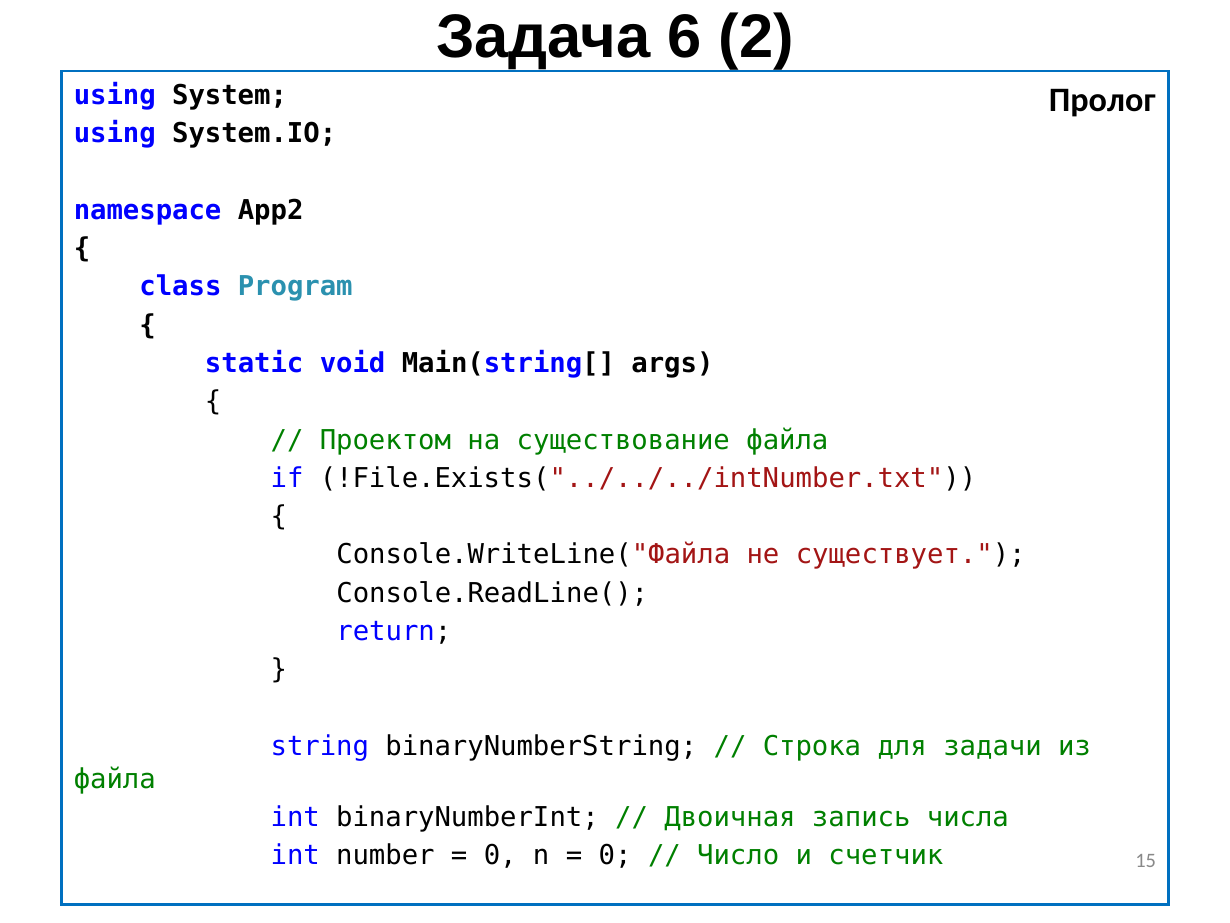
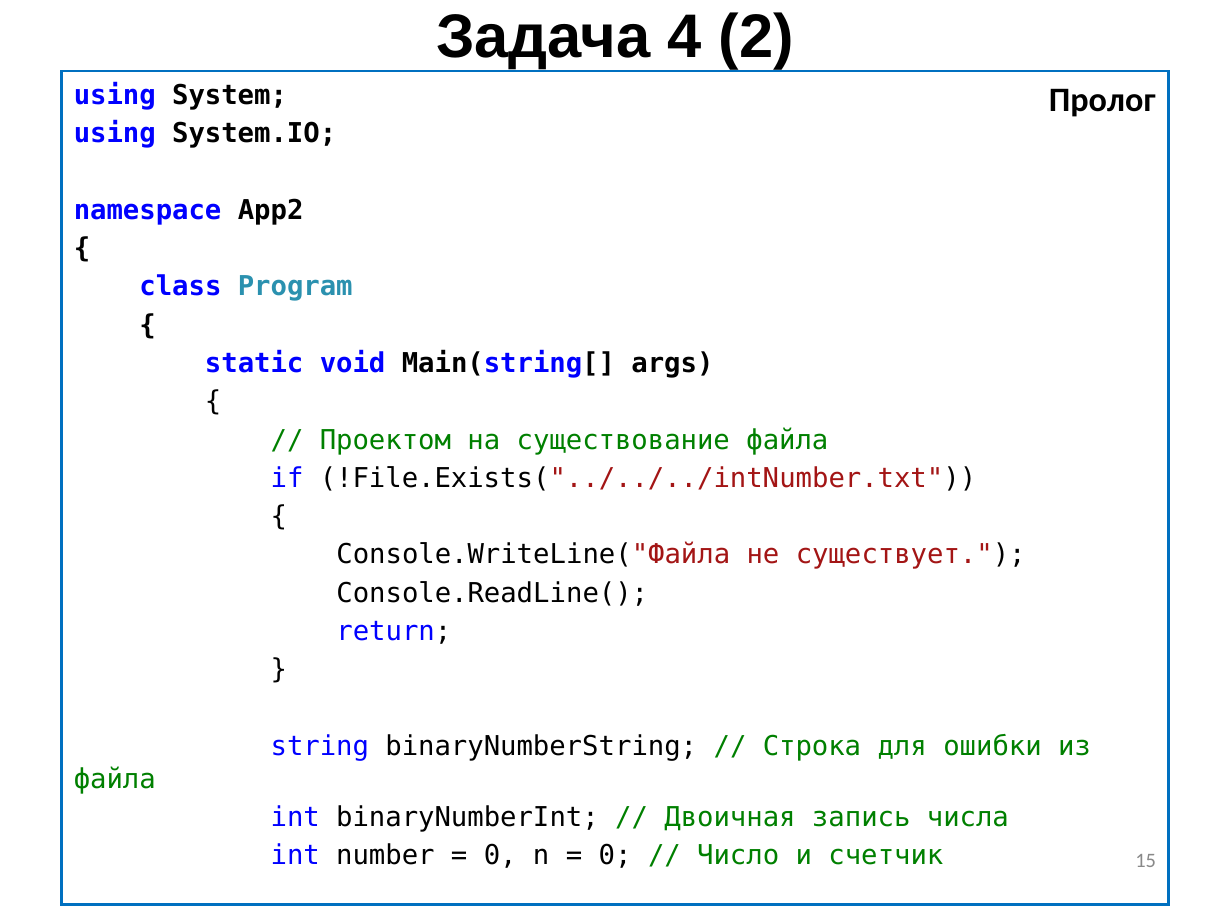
6: 6 -> 4
задачи: задачи -> ошибки
